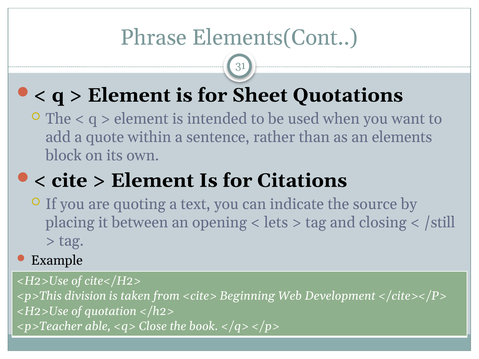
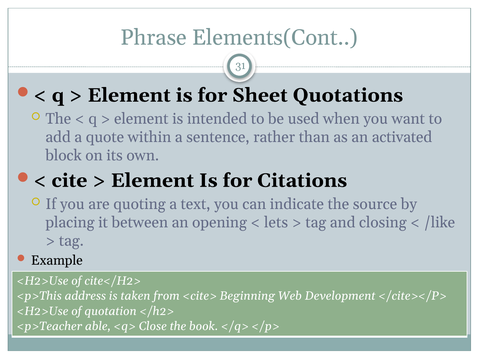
elements: elements -> activated
/still: /still -> /like
division: division -> address
